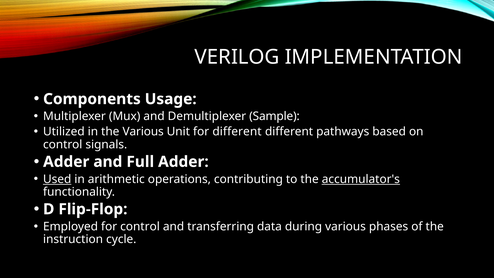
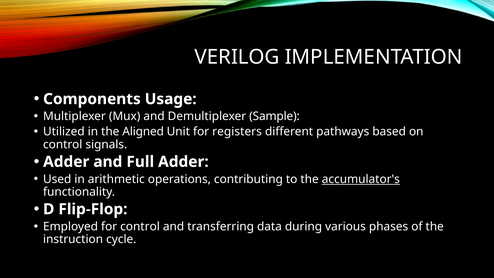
the Various: Various -> Aligned
for different: different -> registers
Used underline: present -> none
